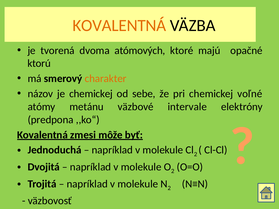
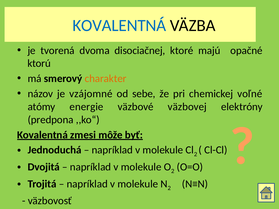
KOVALENTNÁ at (119, 26) colour: orange -> blue
atómových: atómových -> disociačnej
je chemickej: chemickej -> vzájomné
metánu: metánu -> energie
intervale: intervale -> väzbovej
